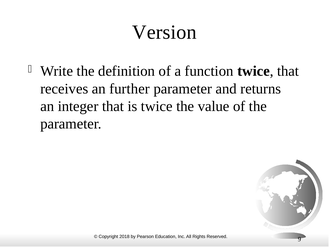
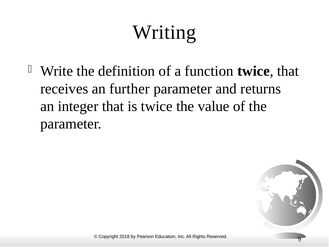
Version: Version -> Writing
